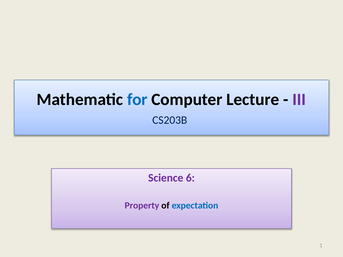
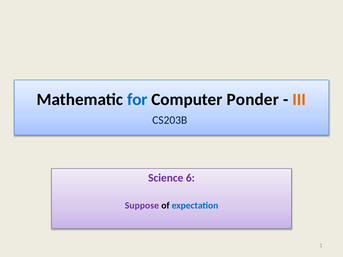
Lecture: Lecture -> Ponder
III colour: purple -> orange
Property: Property -> Suppose
